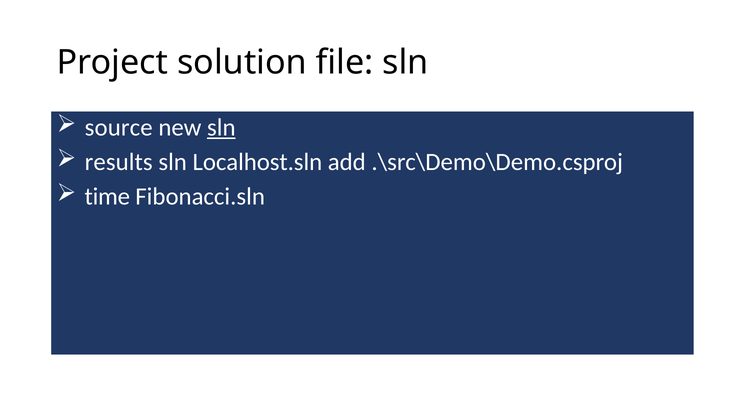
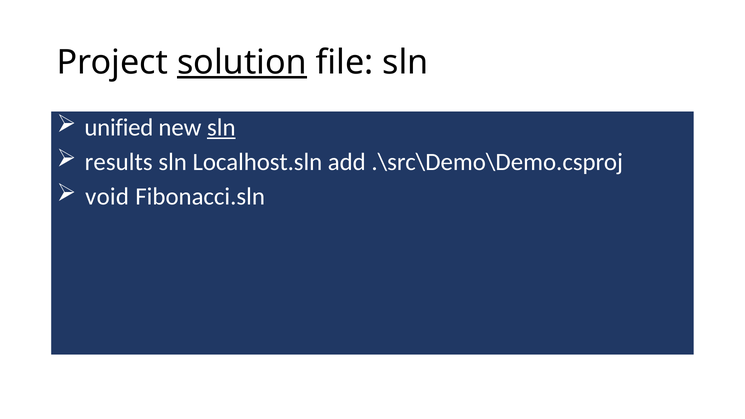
solution underline: none -> present
source: source -> unified
time: time -> void
